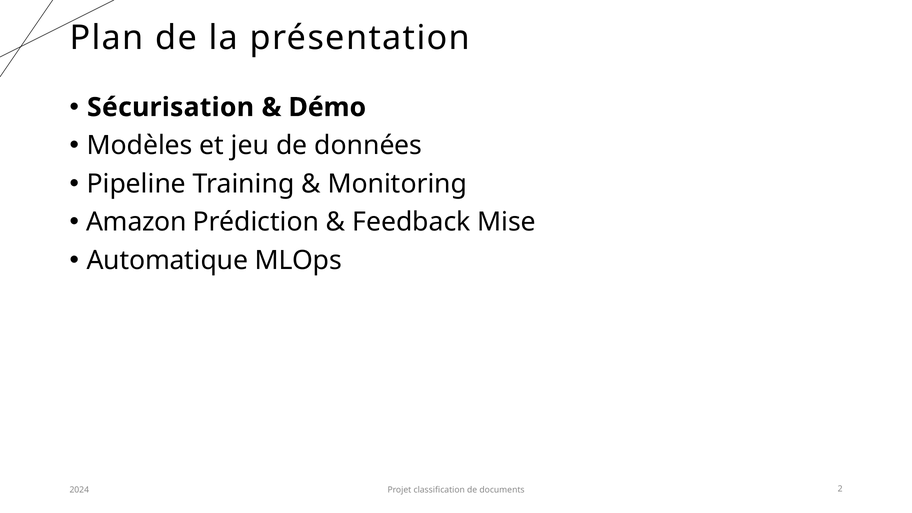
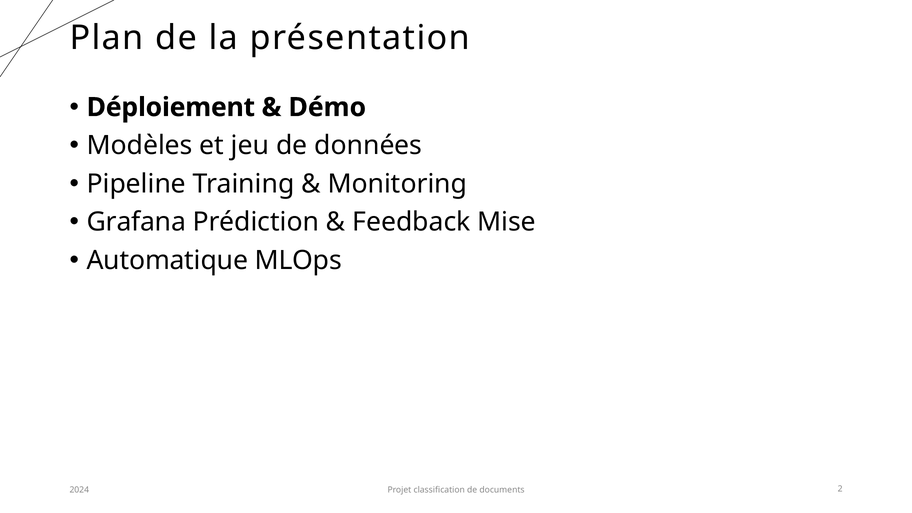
Sécurisation: Sécurisation -> Déploiement
Amazon: Amazon -> Grafana
